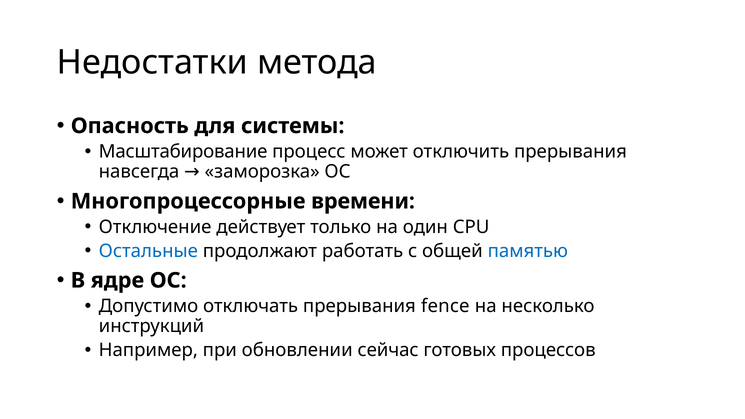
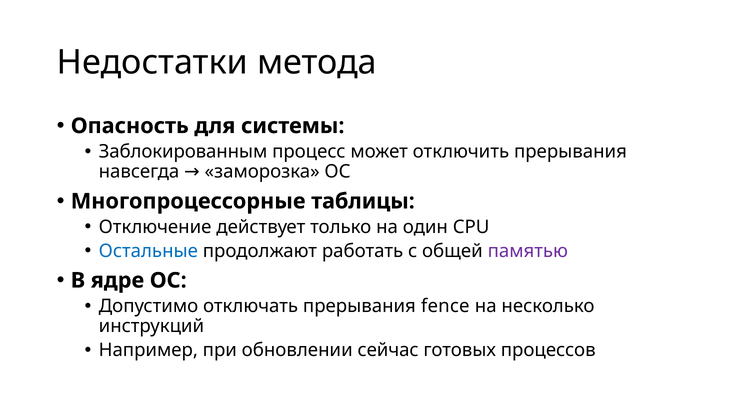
Масштабирование: Масштабирование -> Заблокированным
времени: времени -> таблицы
памятью colour: blue -> purple
